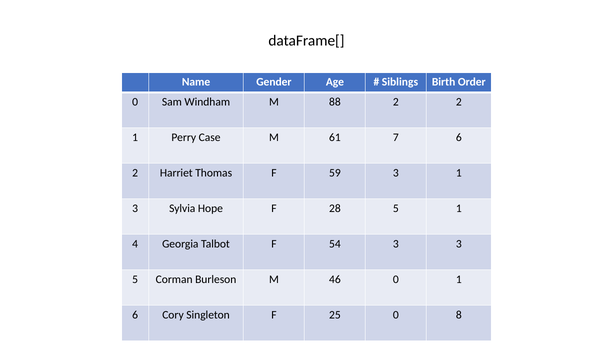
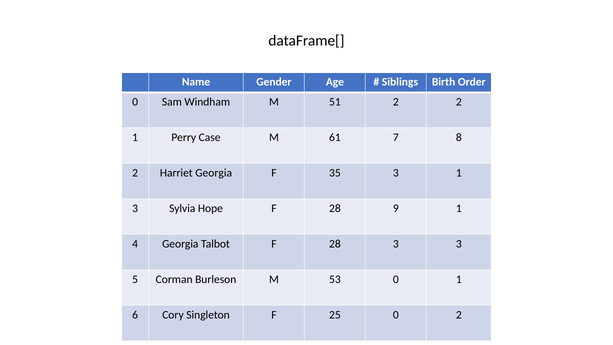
88: 88 -> 51
7 6: 6 -> 8
Harriet Thomas: Thomas -> Georgia
59: 59 -> 35
28 5: 5 -> 9
Talbot F 54: 54 -> 28
46: 46 -> 53
0 8: 8 -> 2
